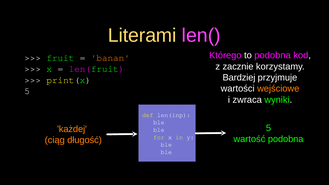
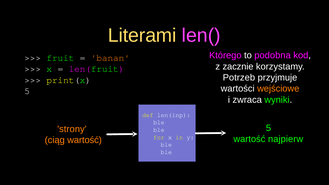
Bardziej: Bardziej -> Potrzeb
każdej: każdej -> strony
wartość podobna: podobna -> najpierw
ciąg długość: długość -> wartość
